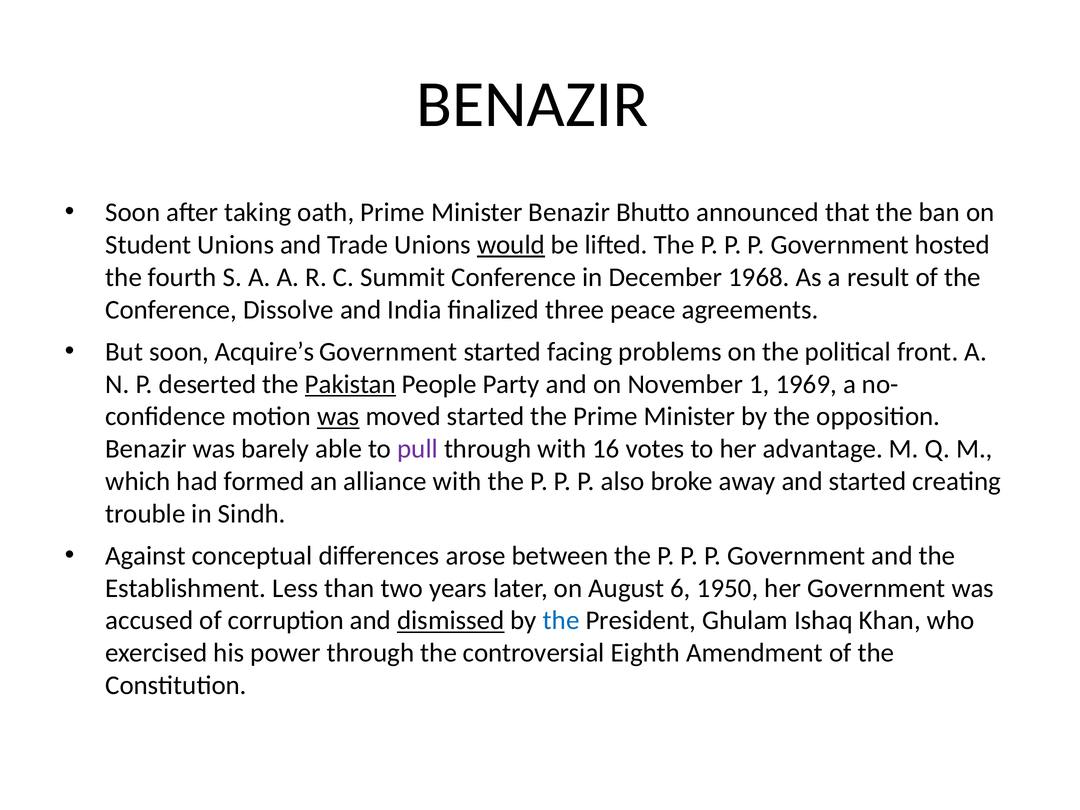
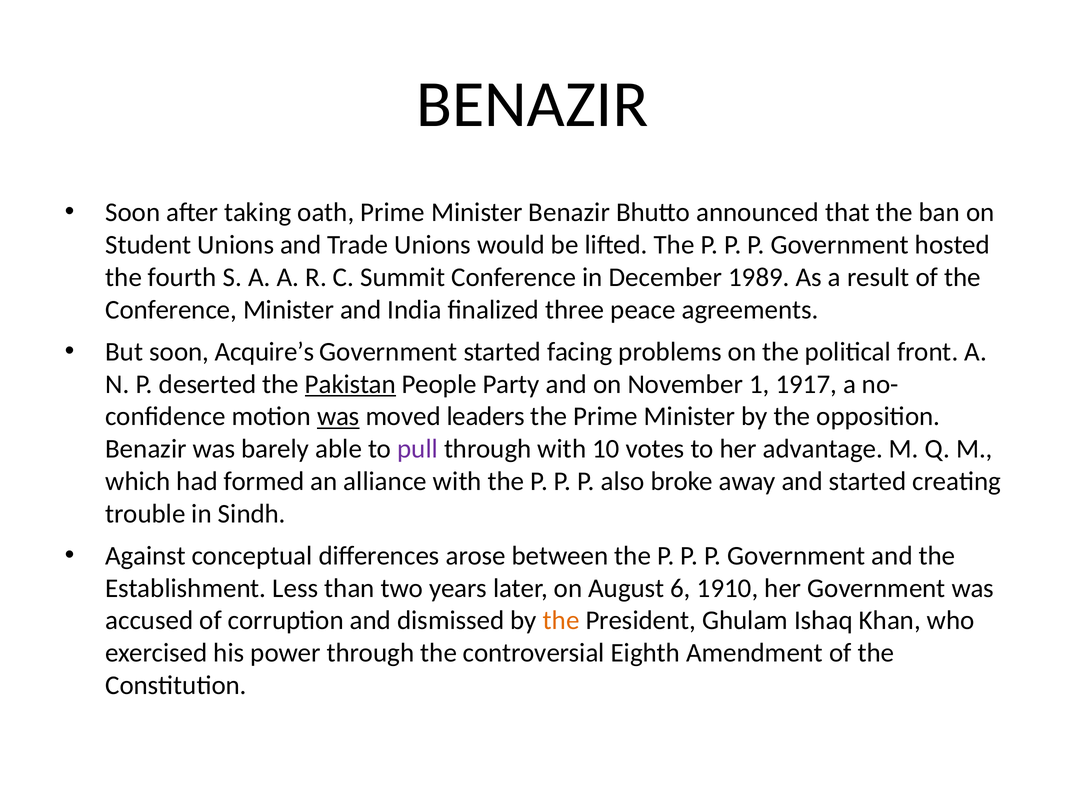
would underline: present -> none
1968: 1968 -> 1989
Conference Dissolve: Dissolve -> Minister
1969: 1969 -> 1917
moved started: started -> leaders
16: 16 -> 10
1950: 1950 -> 1910
dismissed underline: present -> none
the at (561, 621) colour: blue -> orange
